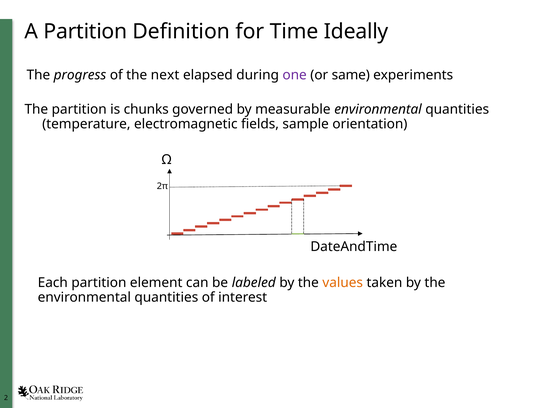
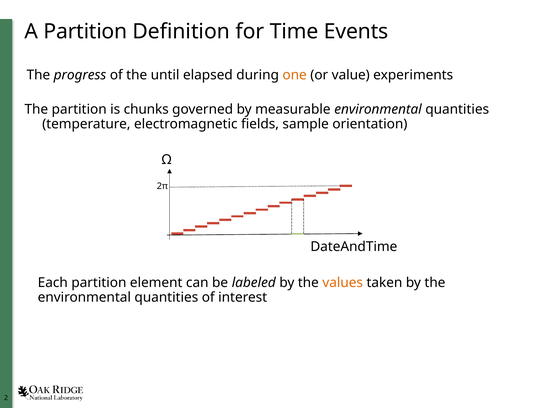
Ideally: Ideally -> Events
next: next -> until
one colour: purple -> orange
same: same -> value
